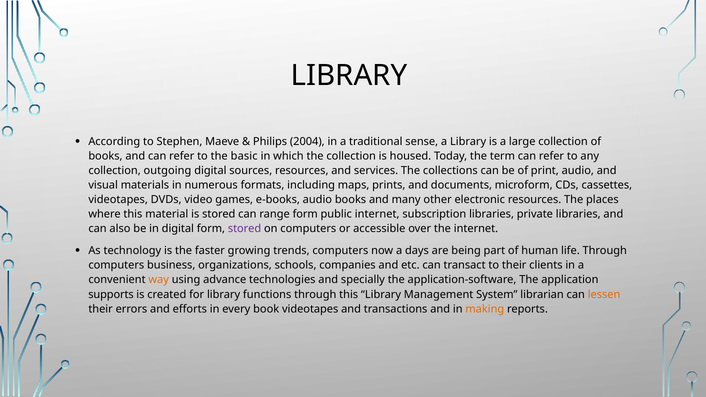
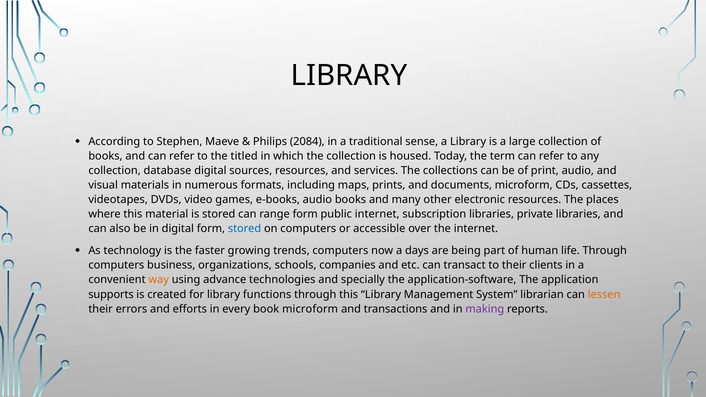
2004: 2004 -> 2084
basic: basic -> titled
outgoing: outgoing -> database
stored at (245, 229) colour: purple -> blue
book videotapes: videotapes -> microform
making colour: orange -> purple
